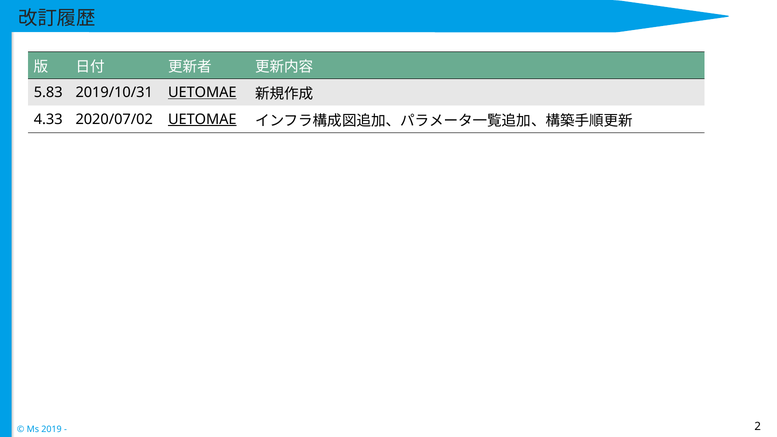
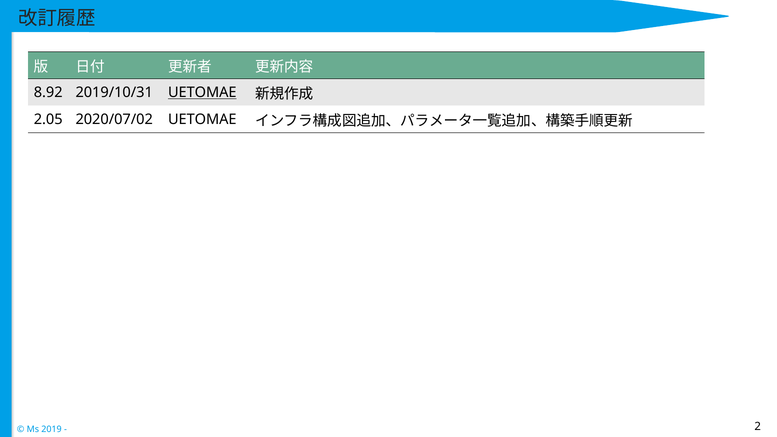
5.83: 5.83 -> 8.92
4.33: 4.33 -> 2.05
UETOMAE at (202, 119) underline: present -> none
